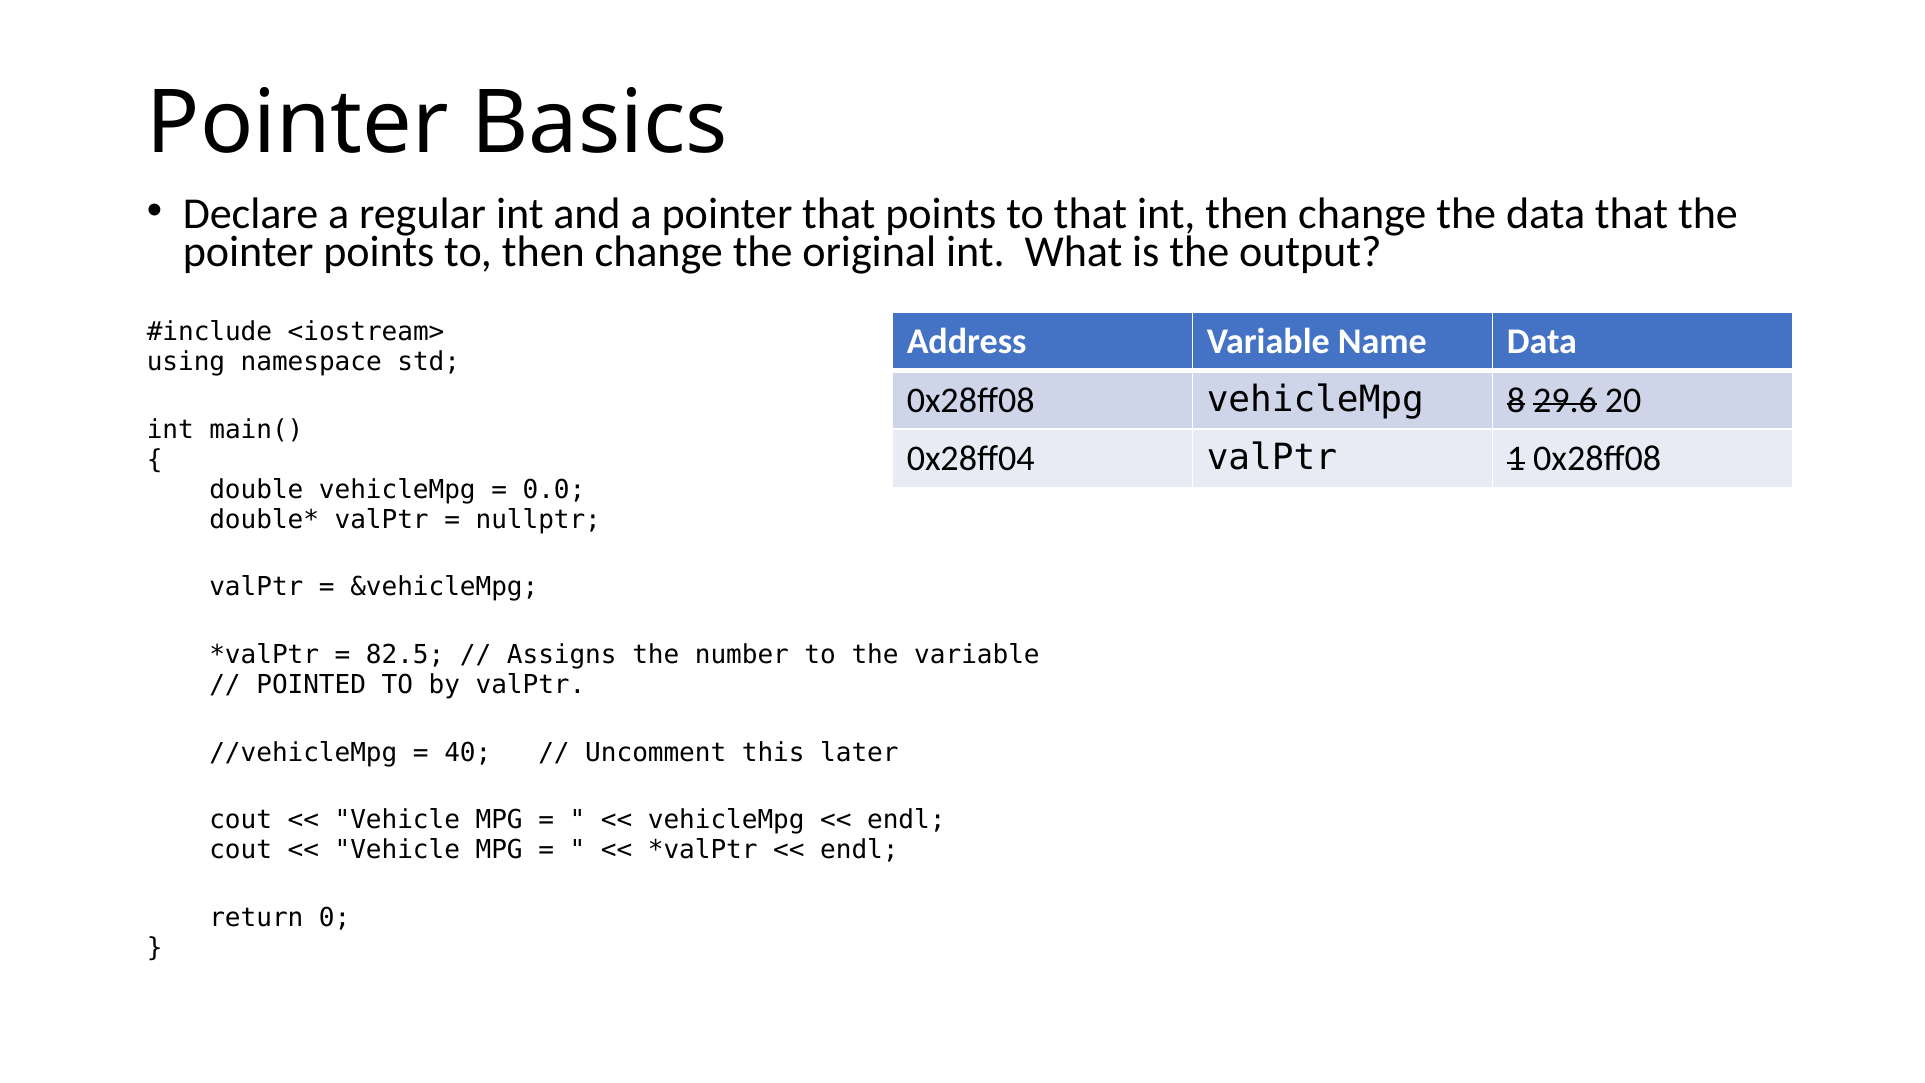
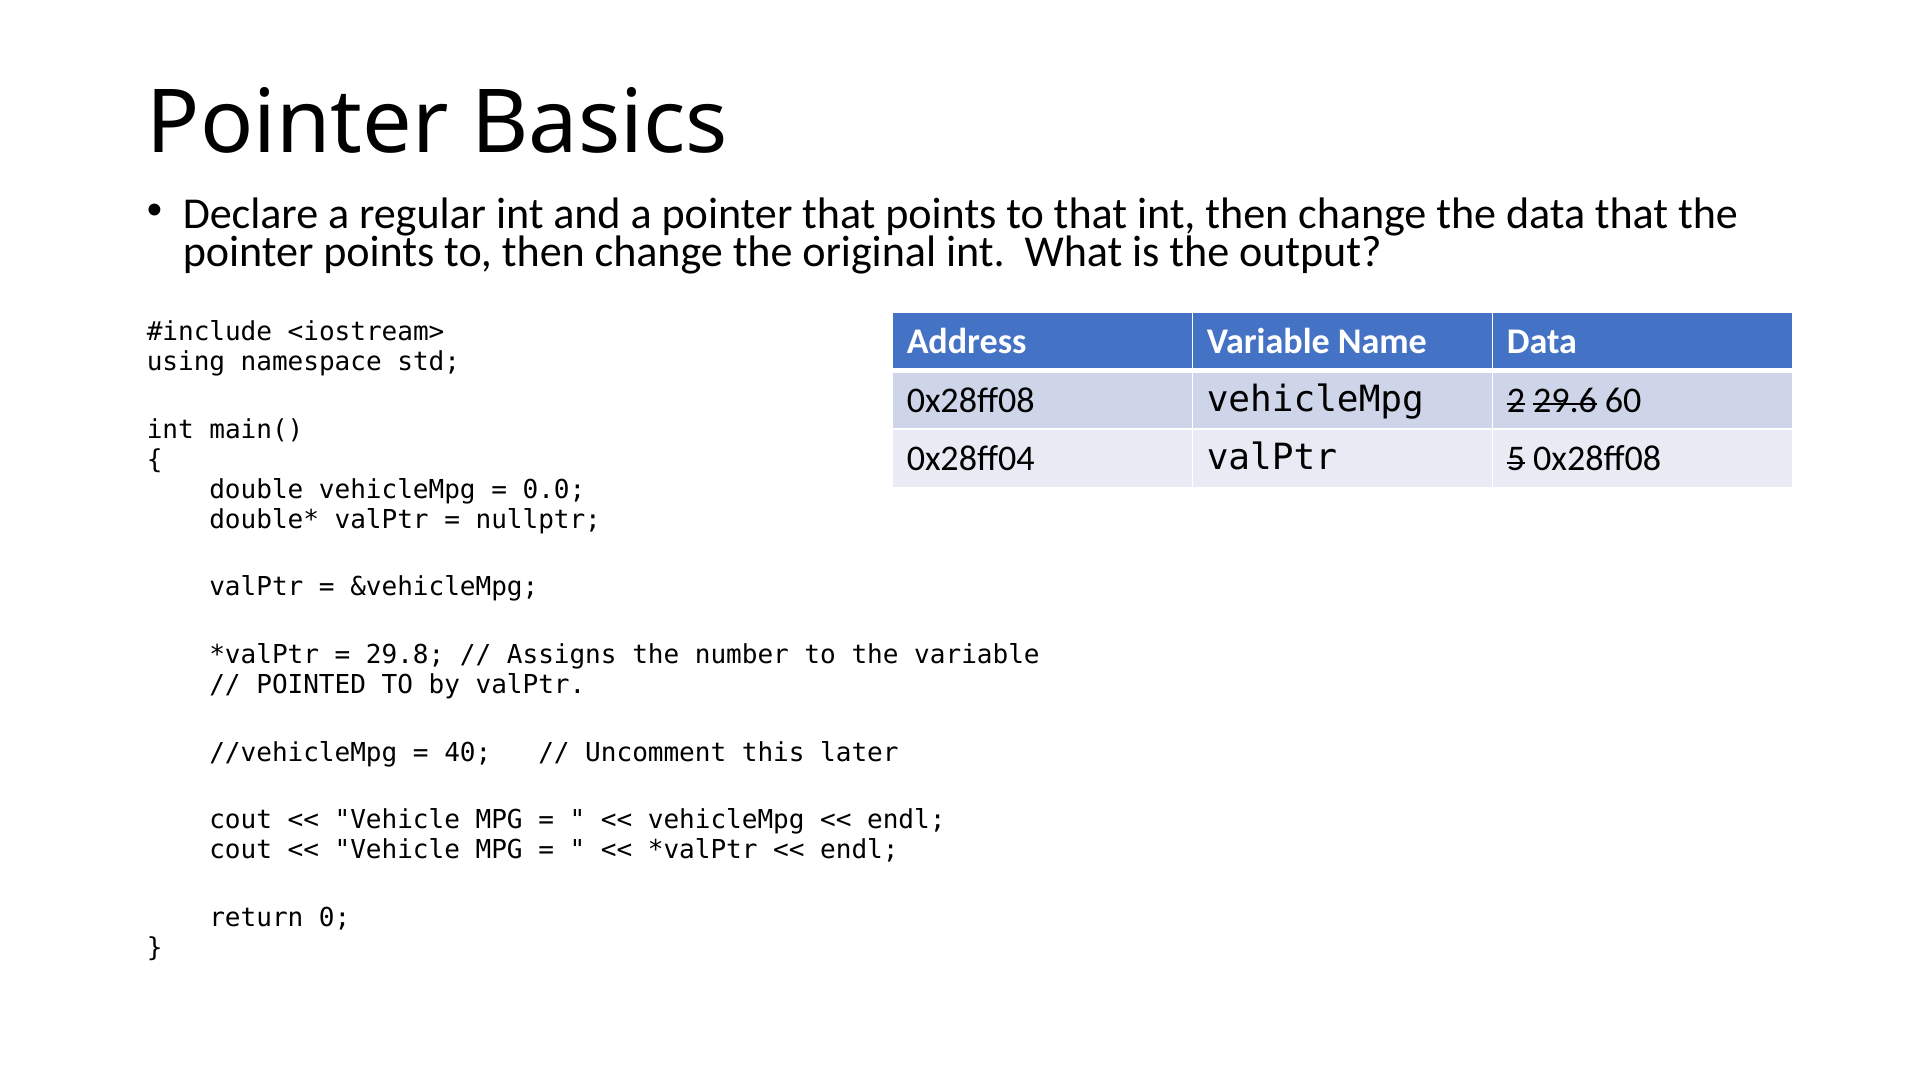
8: 8 -> 2
20: 20 -> 60
1: 1 -> 5
82.5: 82.5 -> 29.8
